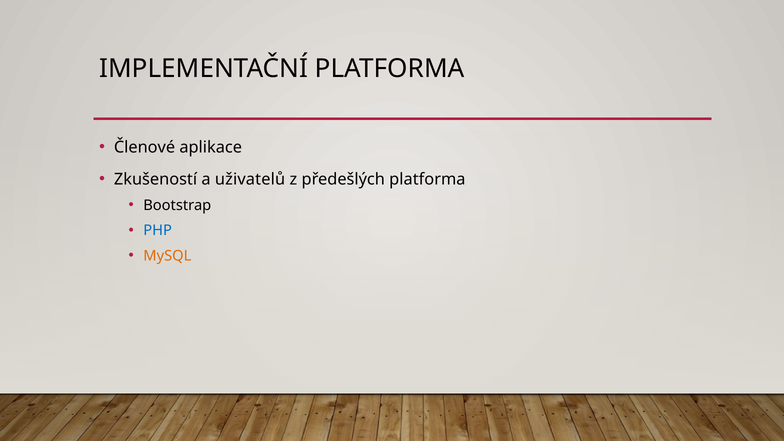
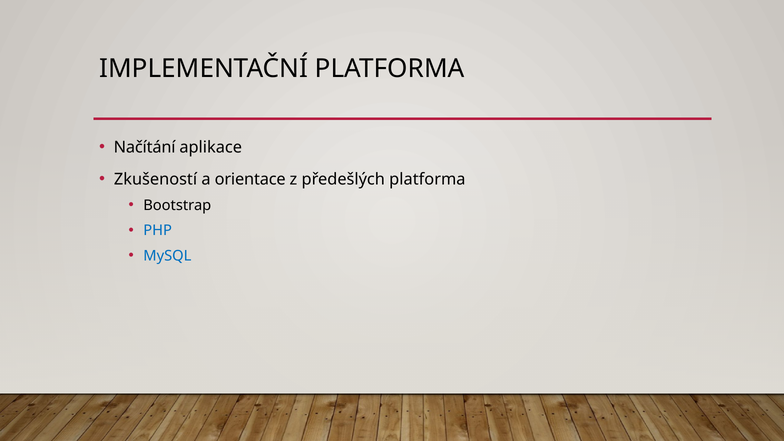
Členové: Členové -> Načítání
uživatelů: uživatelů -> orientace
MySQL colour: orange -> blue
